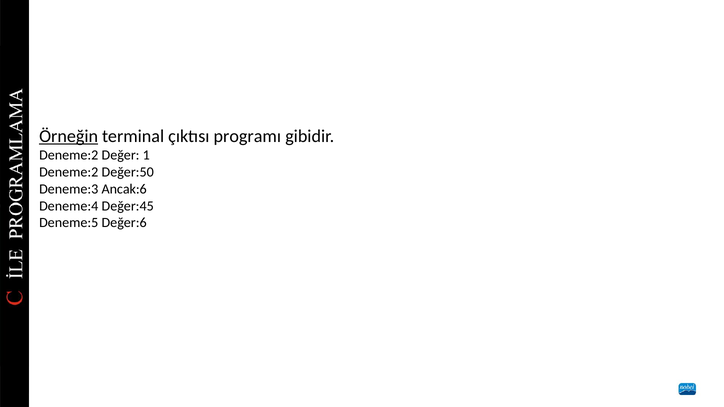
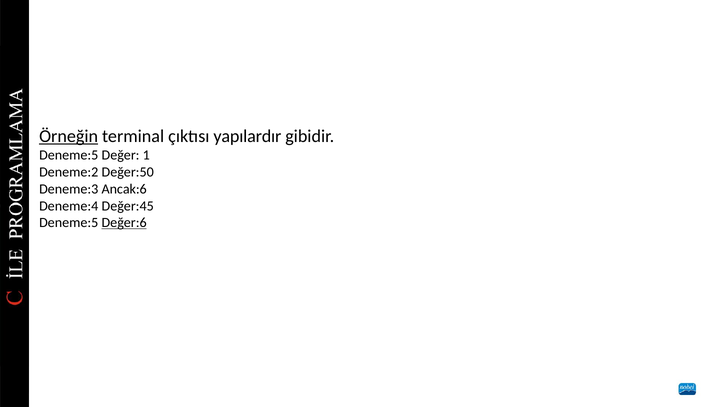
programı: programı -> yapılardır
Deneme:2 at (69, 155): Deneme:2 -> Deneme:5
Değer:6 underline: none -> present
